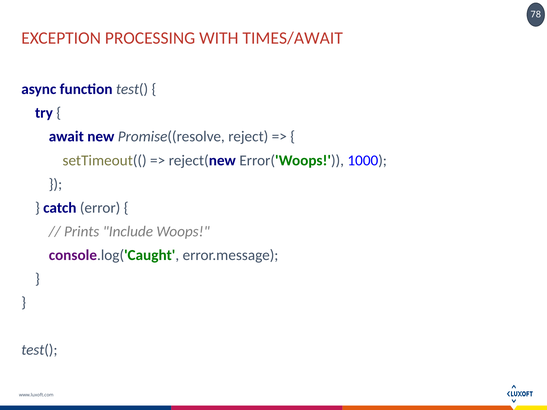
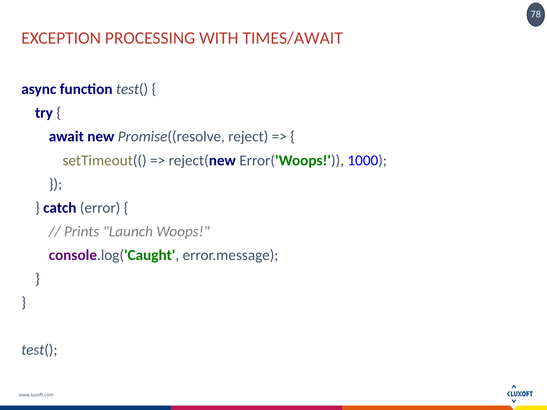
Include: Include -> Launch
